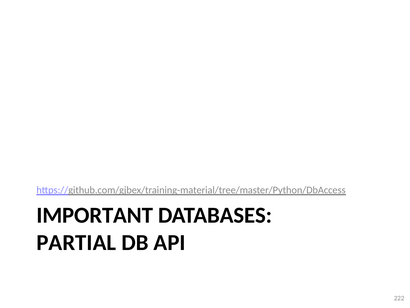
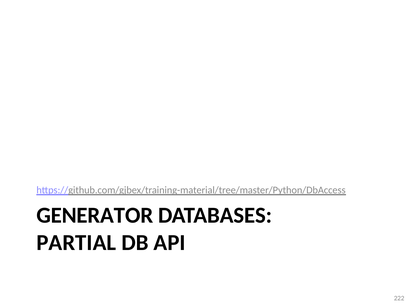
IMPORTANT: IMPORTANT -> GENERATOR
